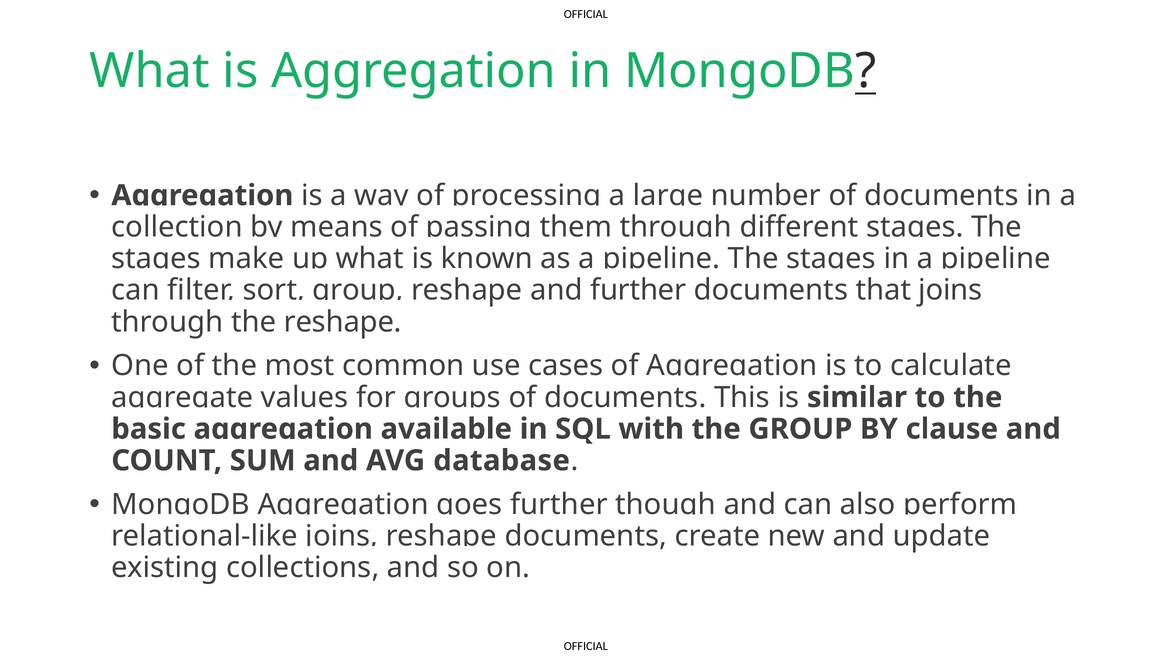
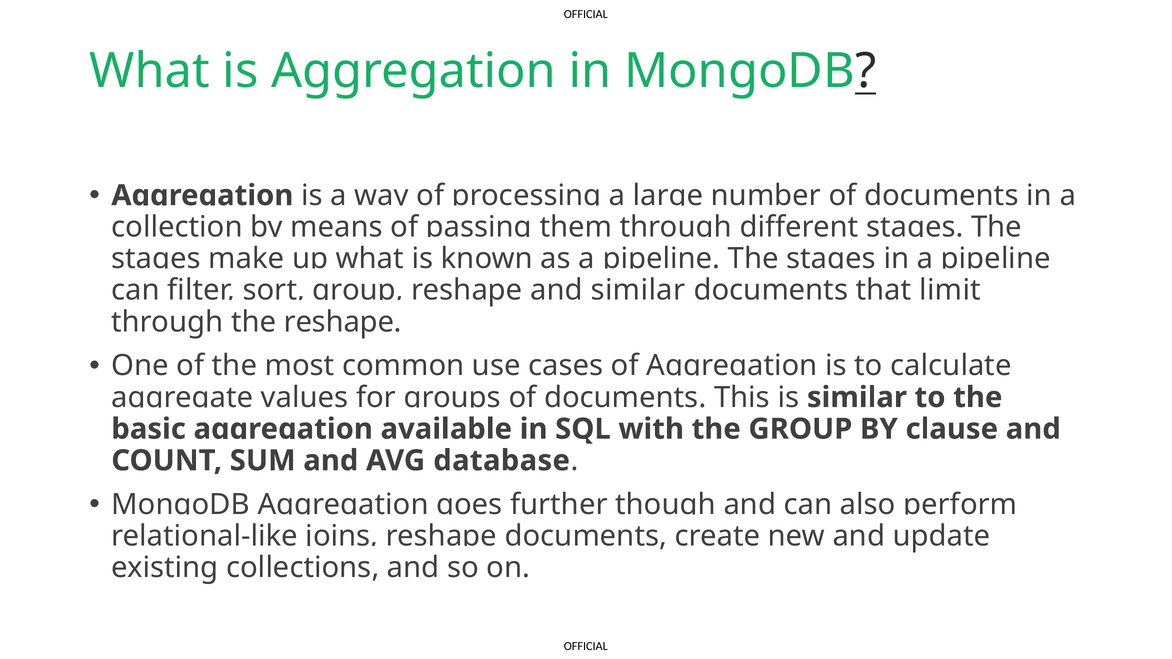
and further: further -> similar
that joins: joins -> limit
